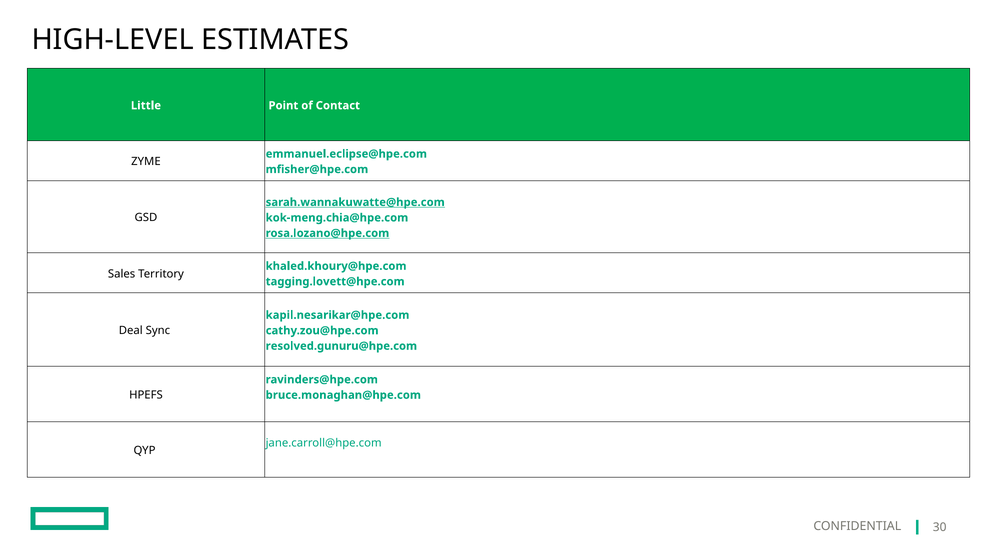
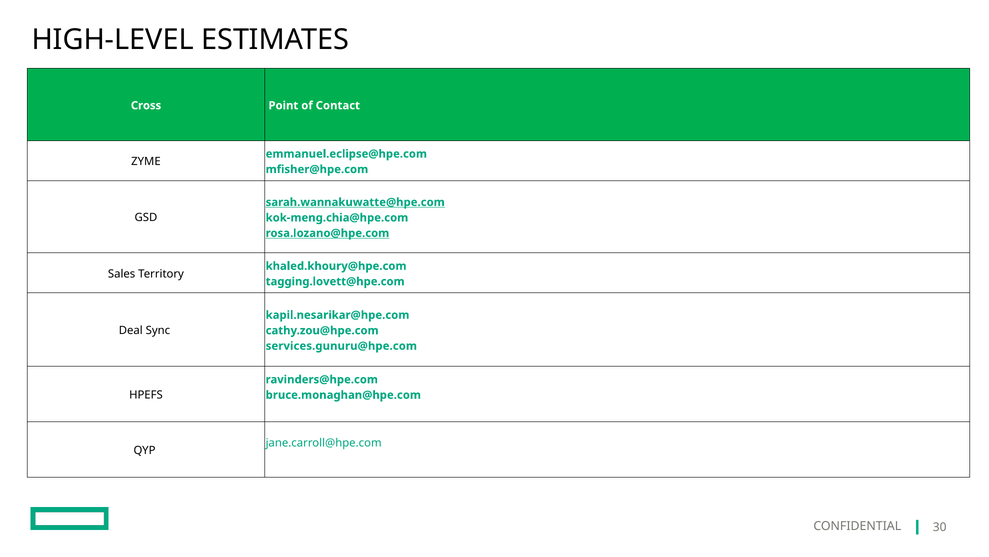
Little: Little -> Cross
resolved.gunuru@hpe.com: resolved.gunuru@hpe.com -> services.gunuru@hpe.com
